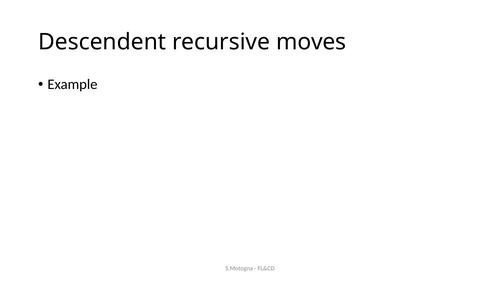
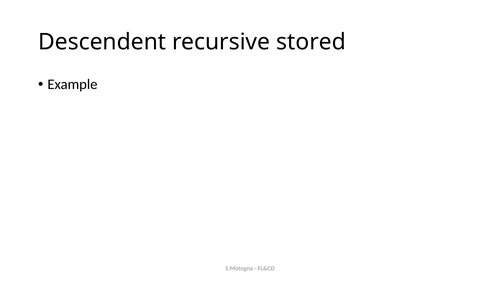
moves: moves -> stored
